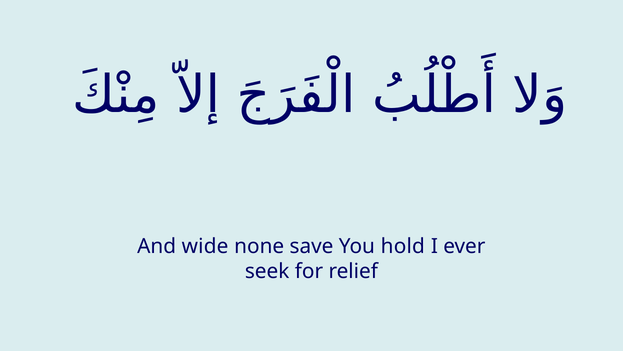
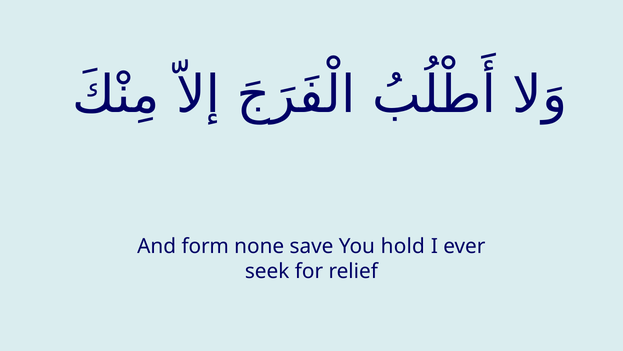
wide: wide -> form
